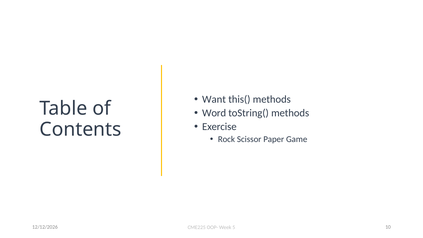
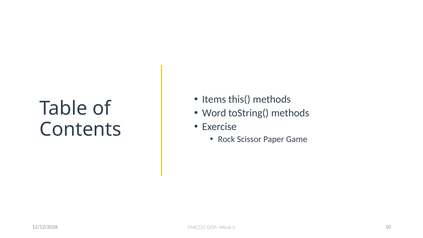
Want: Want -> Items
